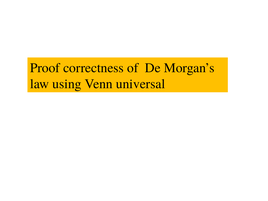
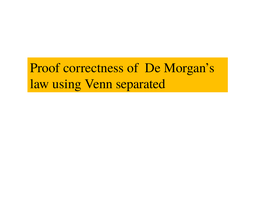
universal: universal -> separated
